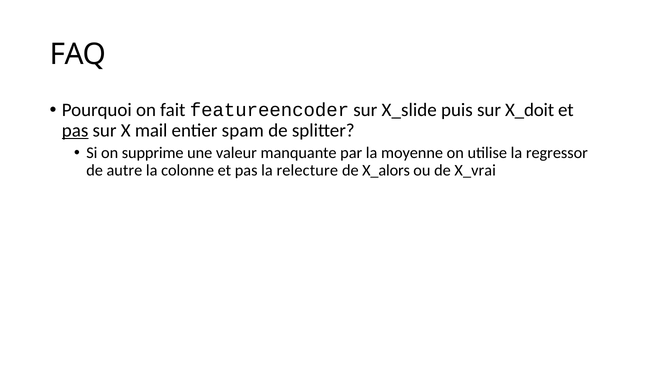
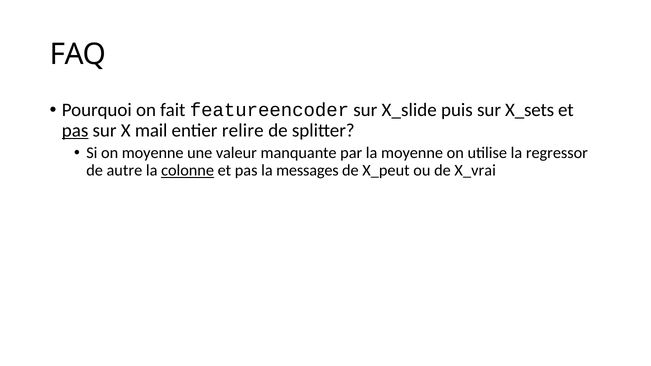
X_doit: X_doit -> X_sets
spam: spam -> relire
on supprime: supprime -> moyenne
colonne underline: none -> present
relecture: relecture -> messages
X_alors: X_alors -> X_peut
